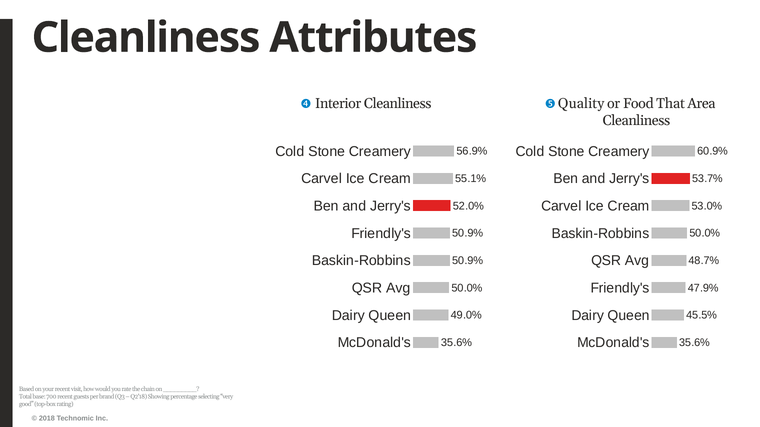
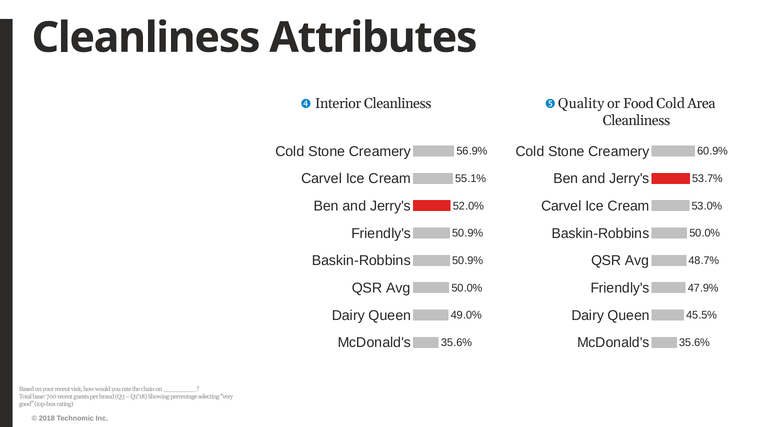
Food That: That -> Cold
